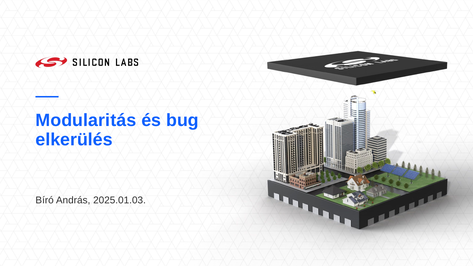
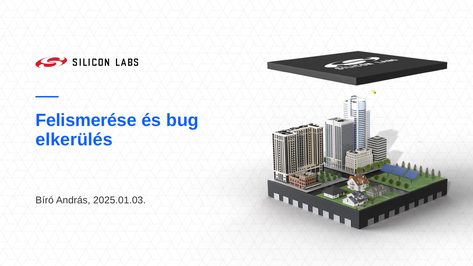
Modularitás: Modularitás -> Felismerése
